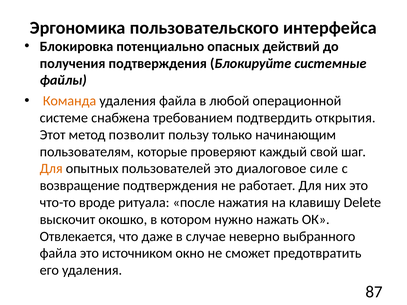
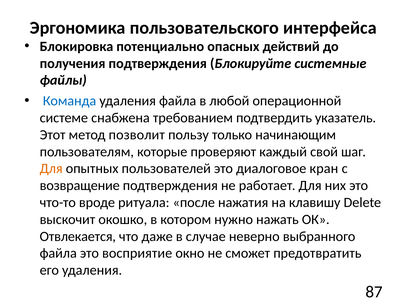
Команда colour: orange -> blue
открытия: открытия -> указатель
силе: силе -> кран
источником: источником -> восприятие
